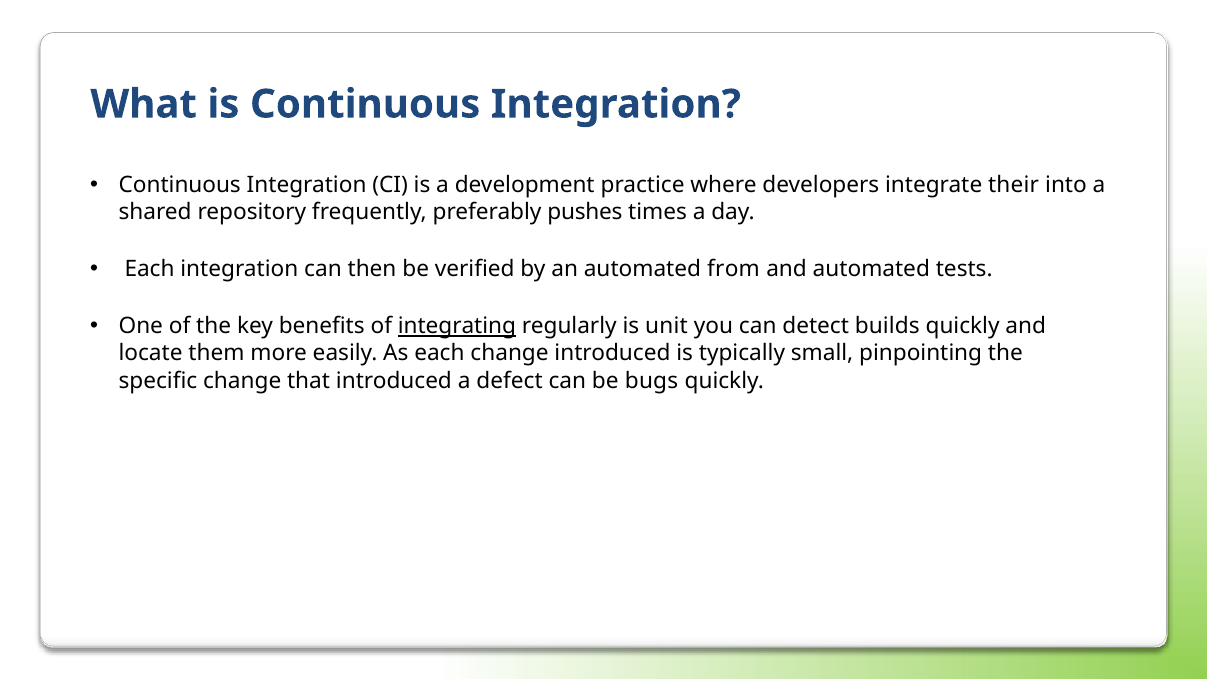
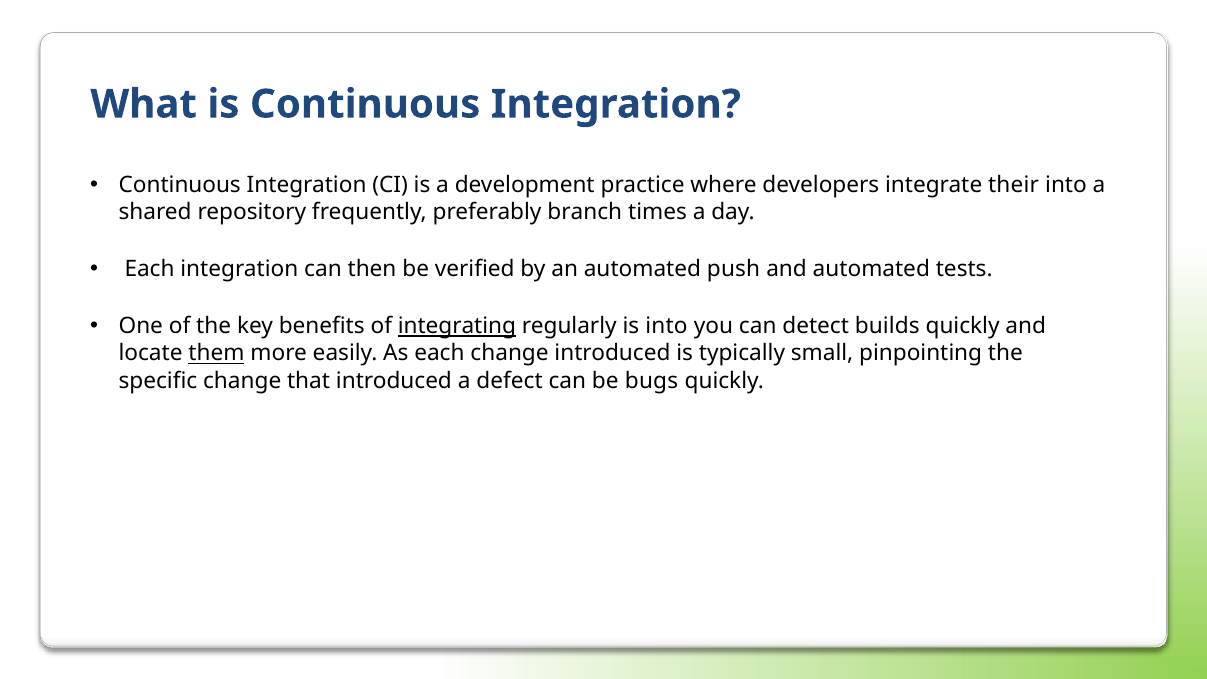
pushes: pushes -> branch
from: from -> push
is unit: unit -> into
them underline: none -> present
